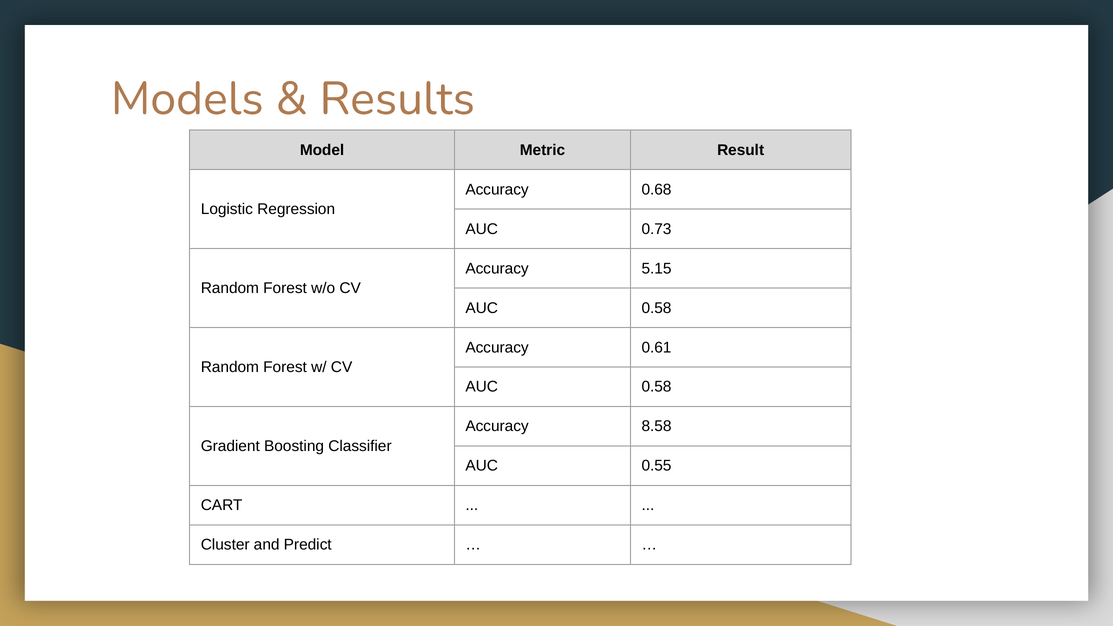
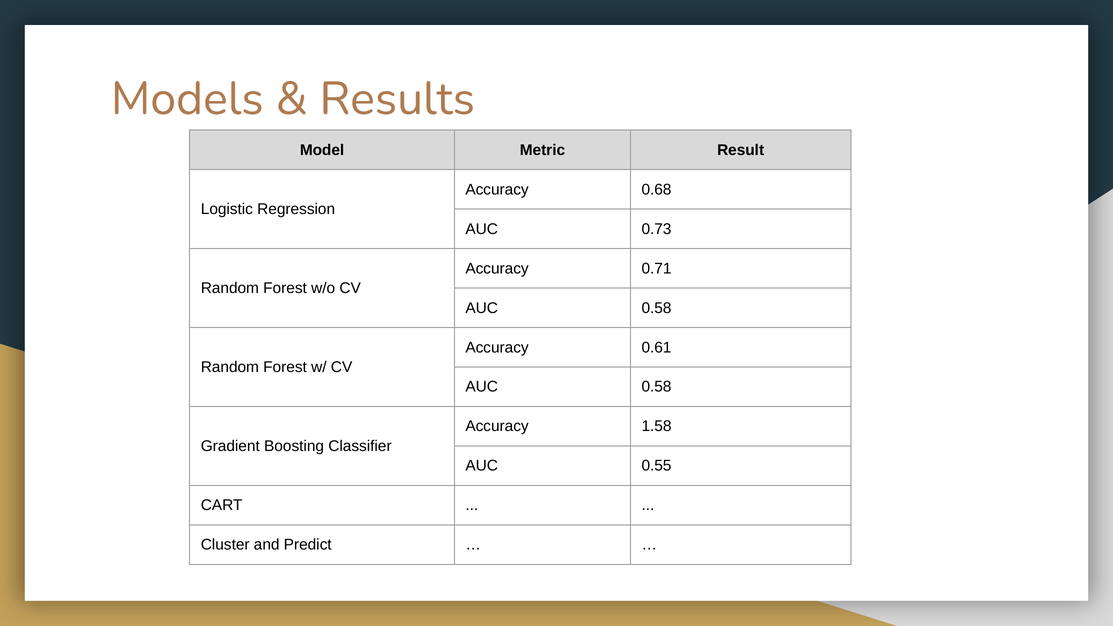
5.15: 5.15 -> 0.71
8.58: 8.58 -> 1.58
